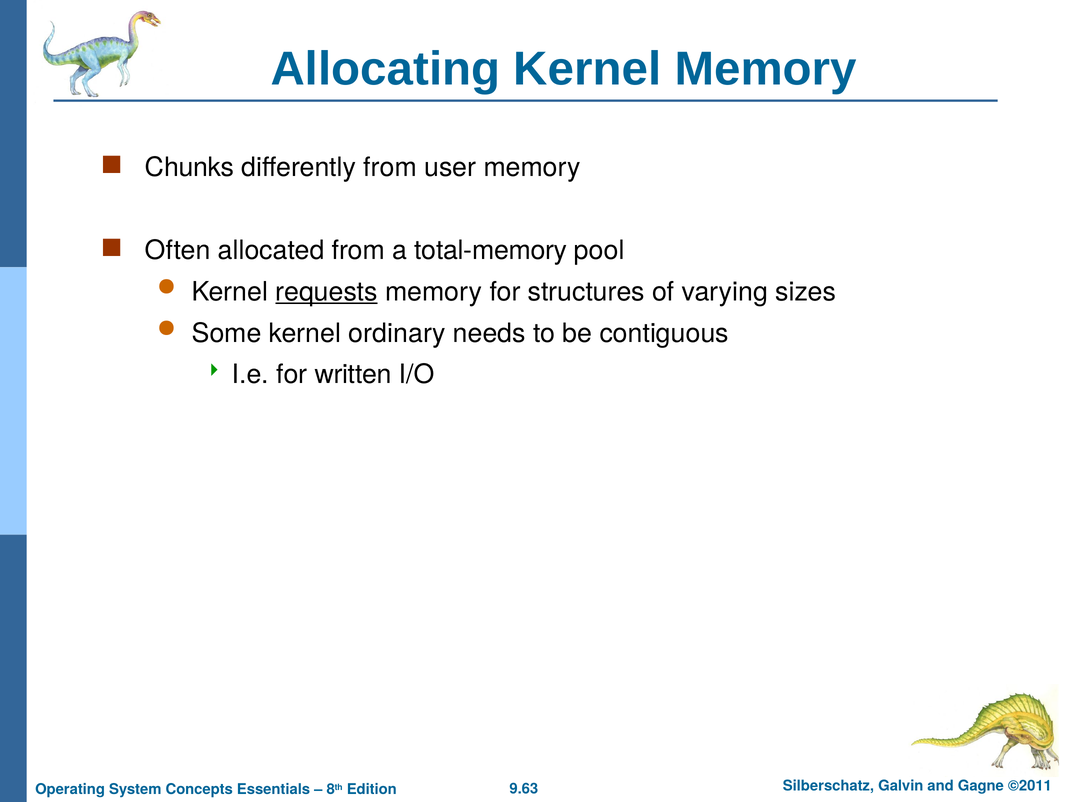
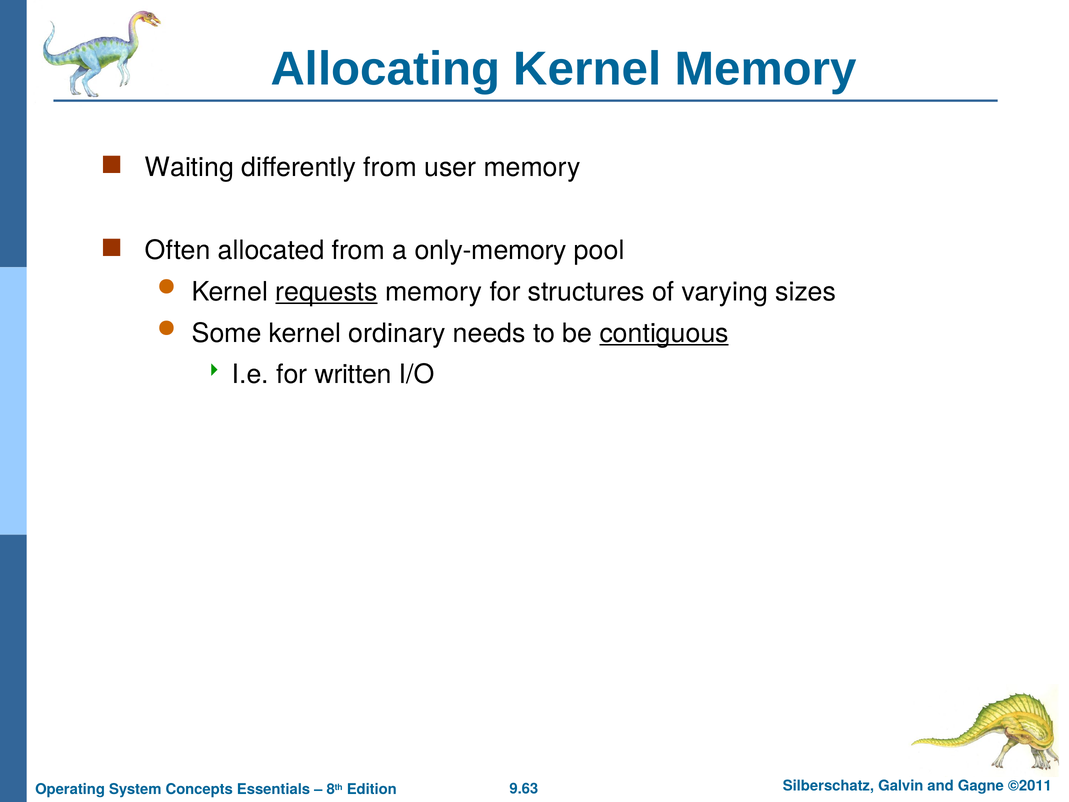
Chunks: Chunks -> Waiting
total-memory: total-memory -> only-memory
contiguous underline: none -> present
